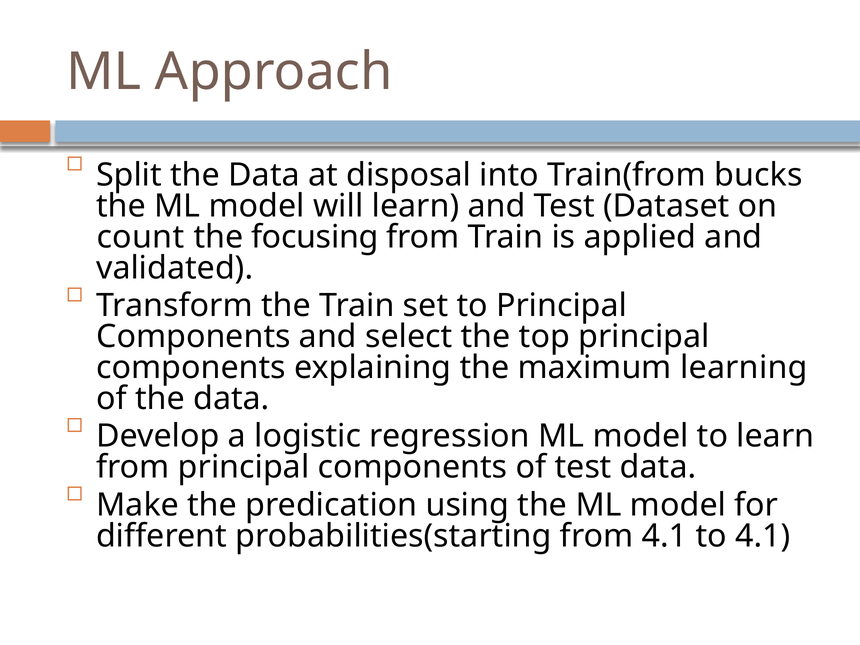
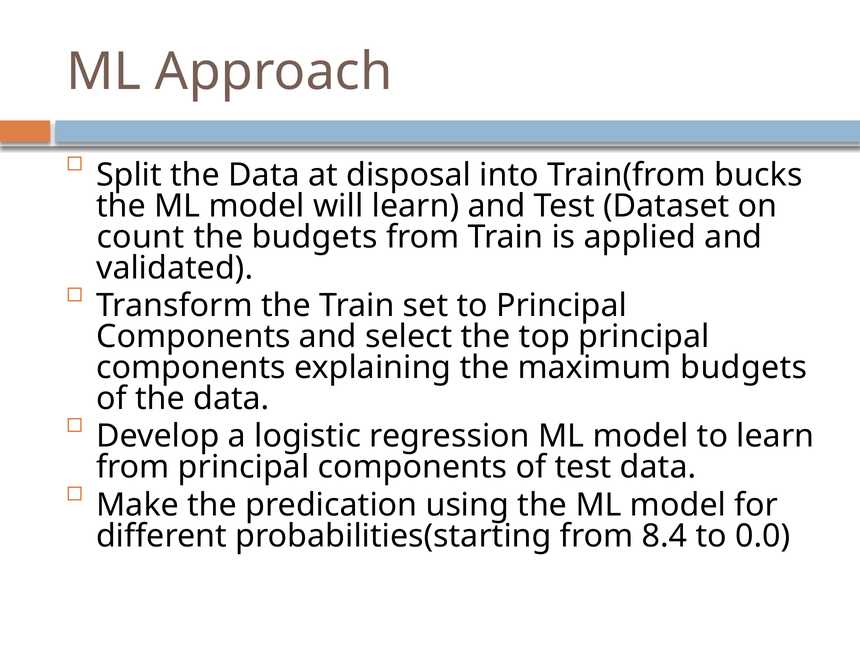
the focusing: focusing -> budgets
maximum learning: learning -> budgets
from 4.1: 4.1 -> 8.4
to 4.1: 4.1 -> 0.0
